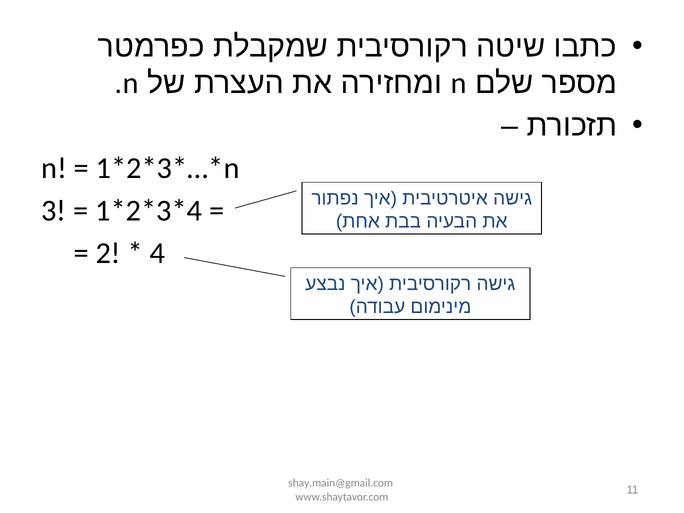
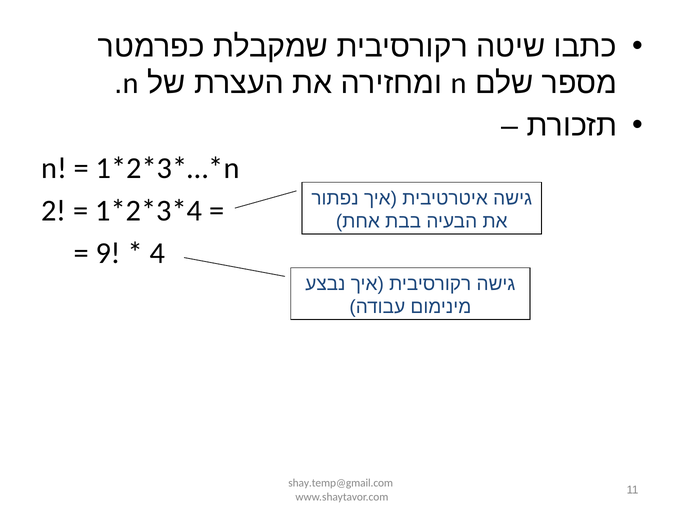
3: 3 -> 2
2: 2 -> 9
shay.main@gmail.com: shay.main@gmail.com -> shay.temp@gmail.com
